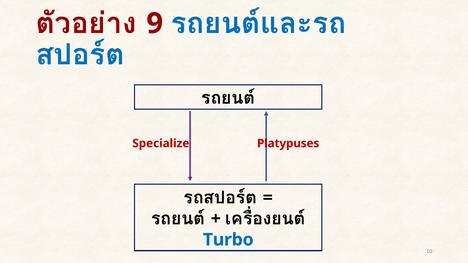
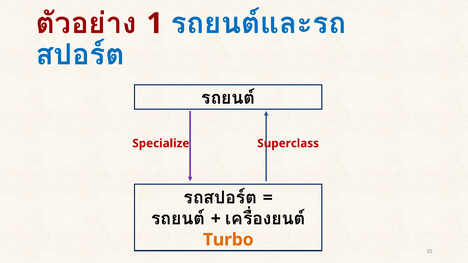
9: 9 -> 1
Platypuses: Platypuses -> Superclass
Turbo colour: blue -> orange
